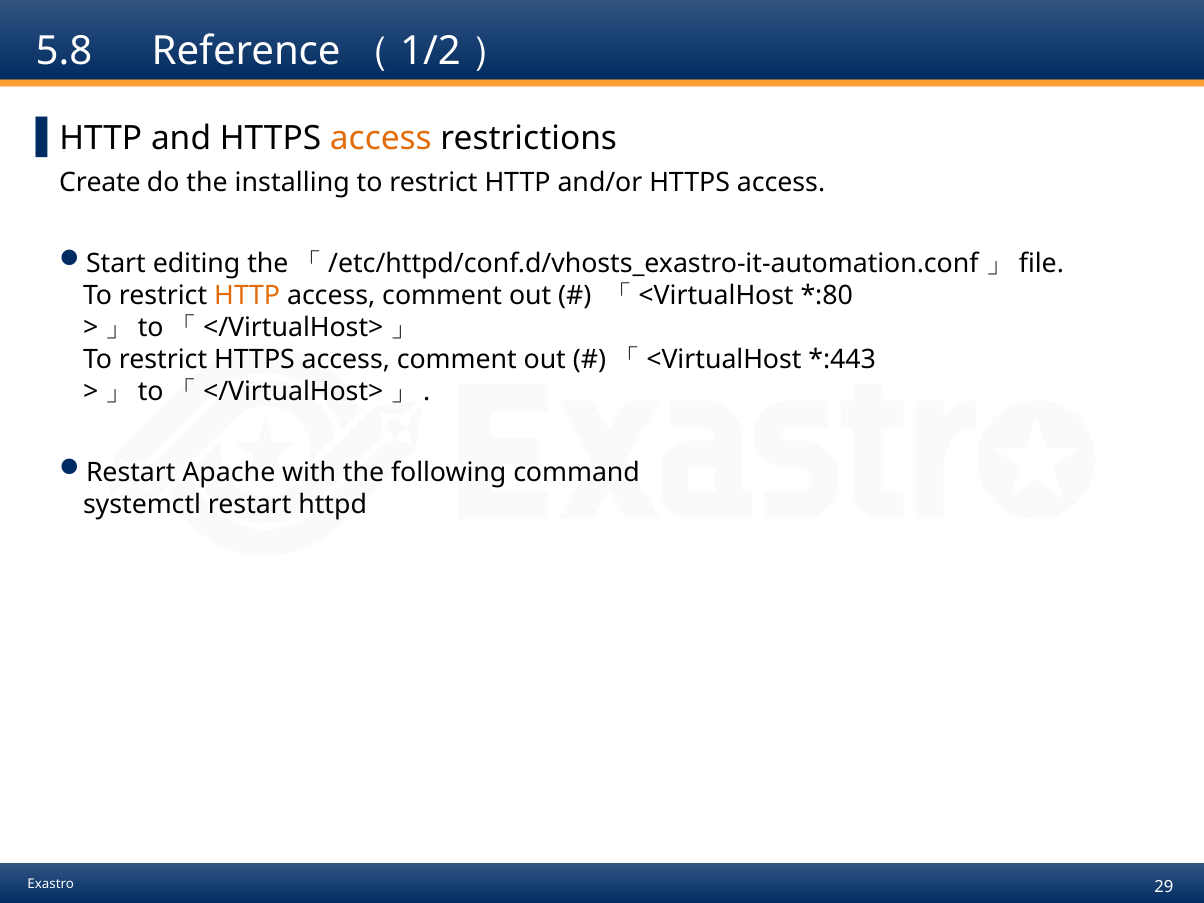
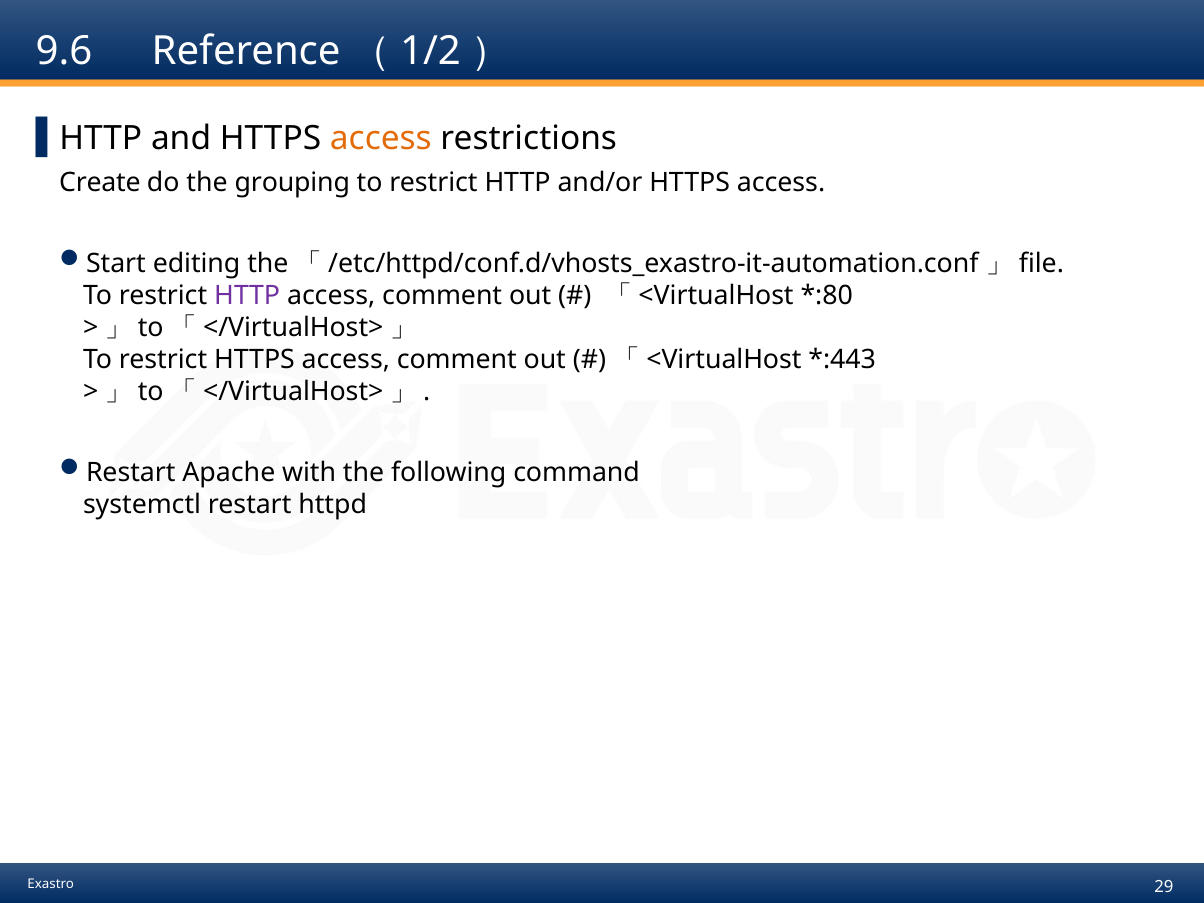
5.8: 5.8 -> 9.6
installing: installing -> grouping
HTTP at (247, 295) colour: orange -> purple
